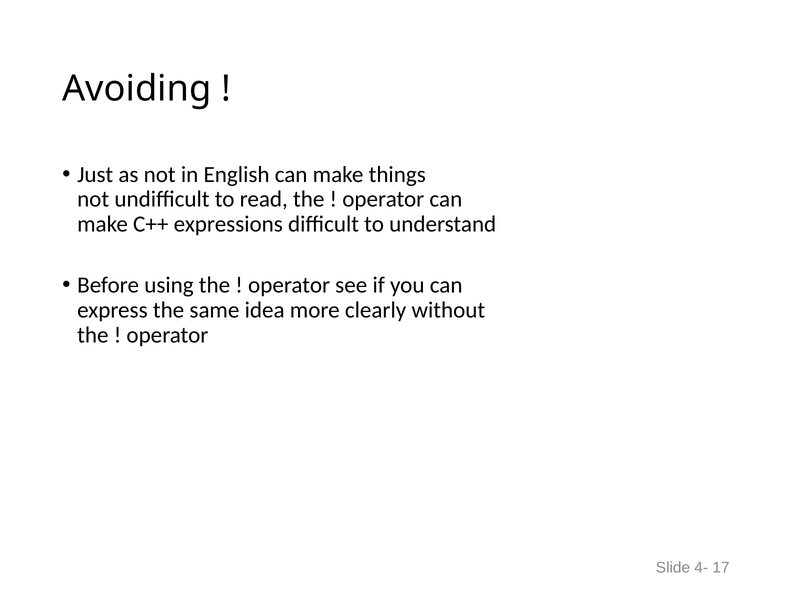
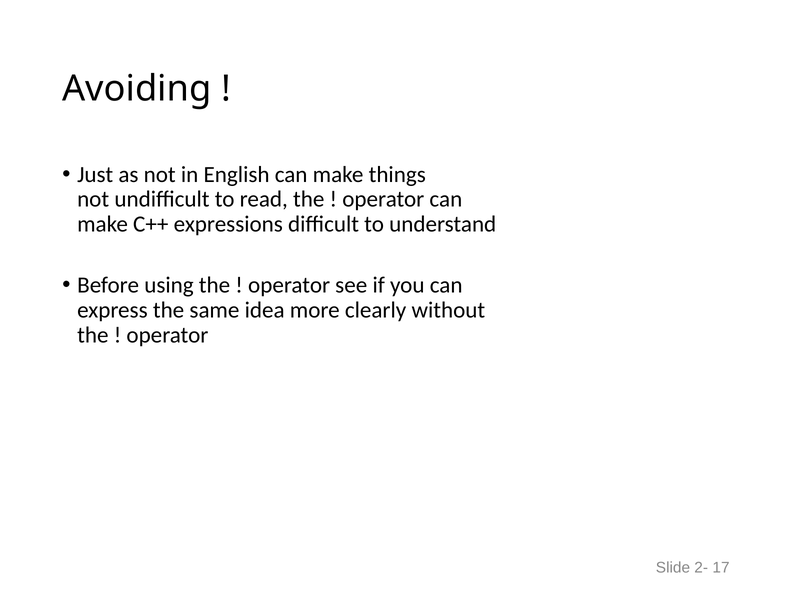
4-: 4- -> 2-
